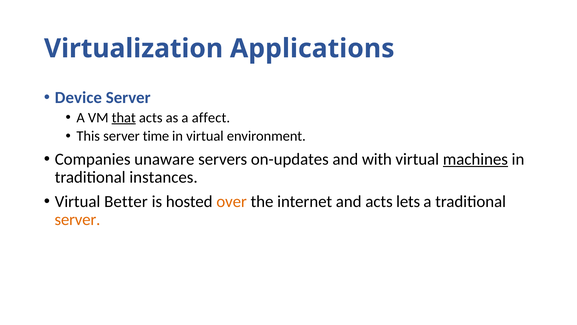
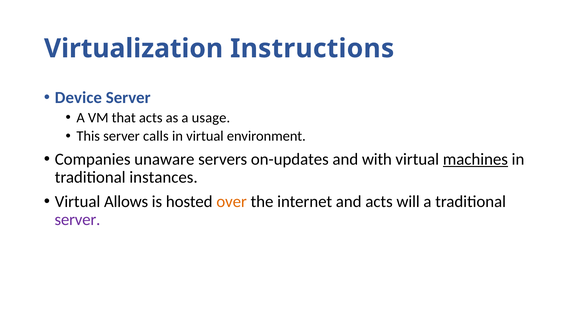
Applications: Applications -> Instructions
that underline: present -> none
affect: affect -> usage
time: time -> calls
Better: Better -> Allows
lets: lets -> will
server at (77, 219) colour: orange -> purple
